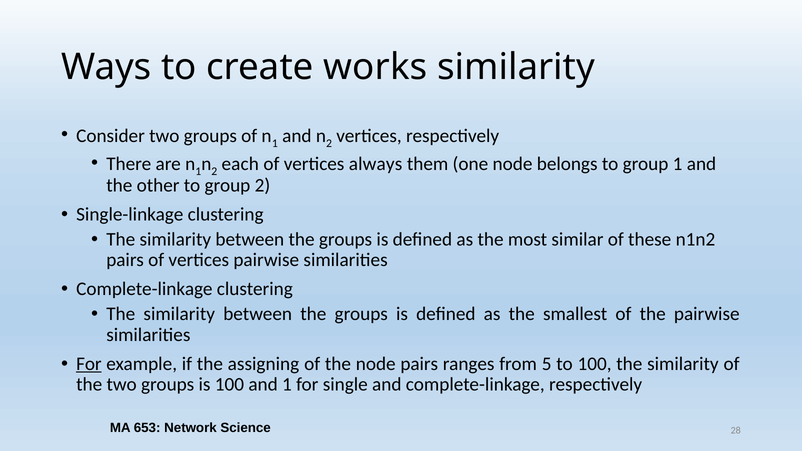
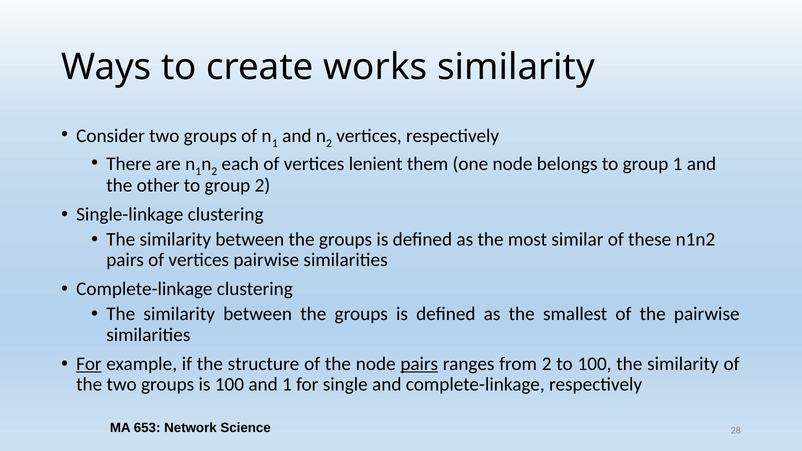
always: always -> lenient
assigning: assigning -> structure
pairs at (419, 364) underline: none -> present
from 5: 5 -> 2
